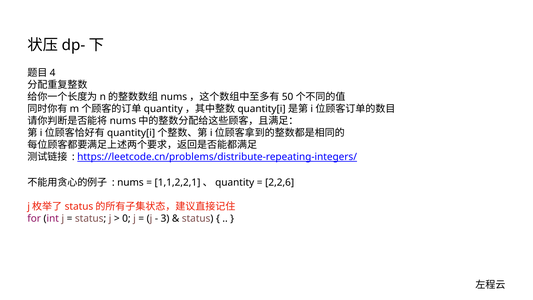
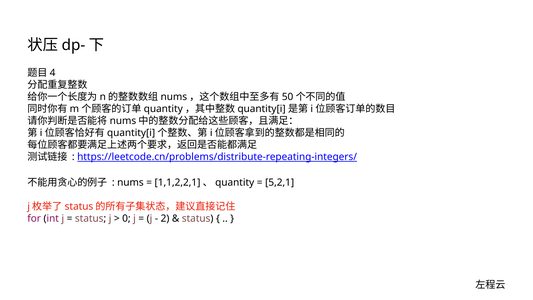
2,2,6: 2,2,6 -> 5,2,1
3: 3 -> 2
